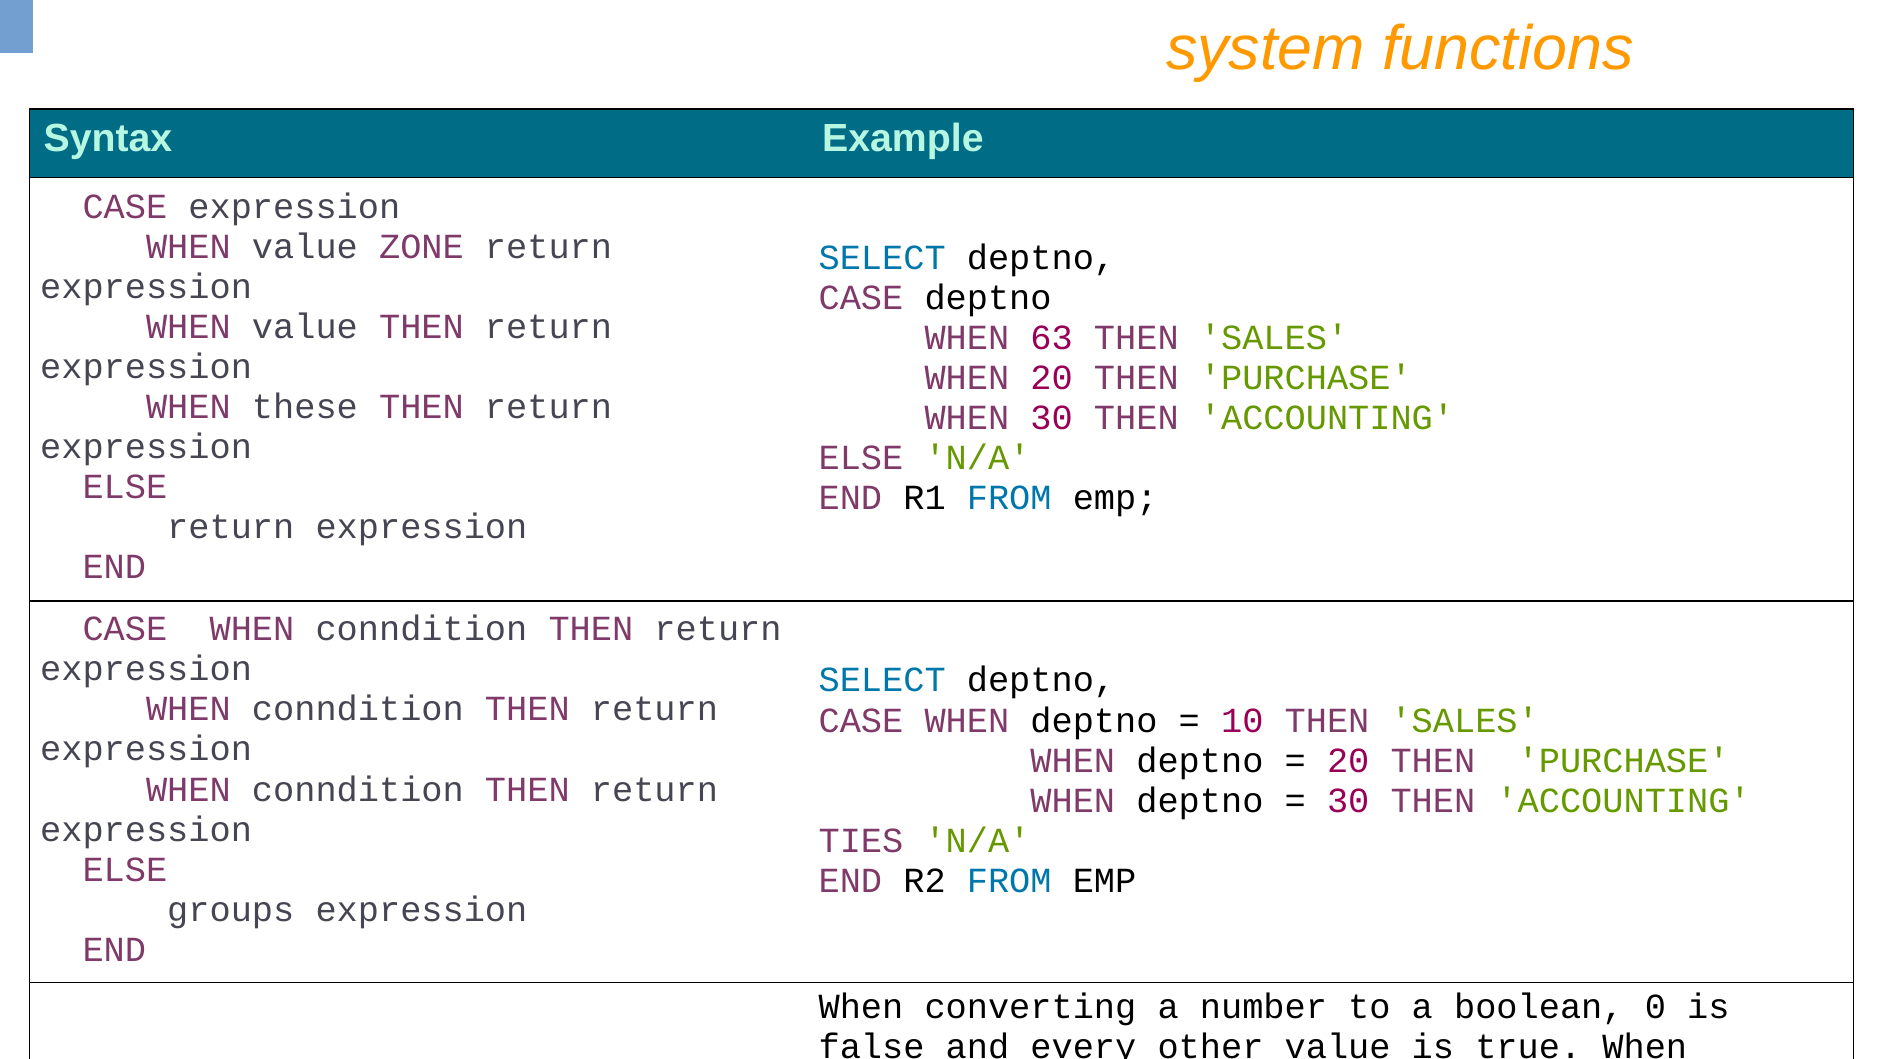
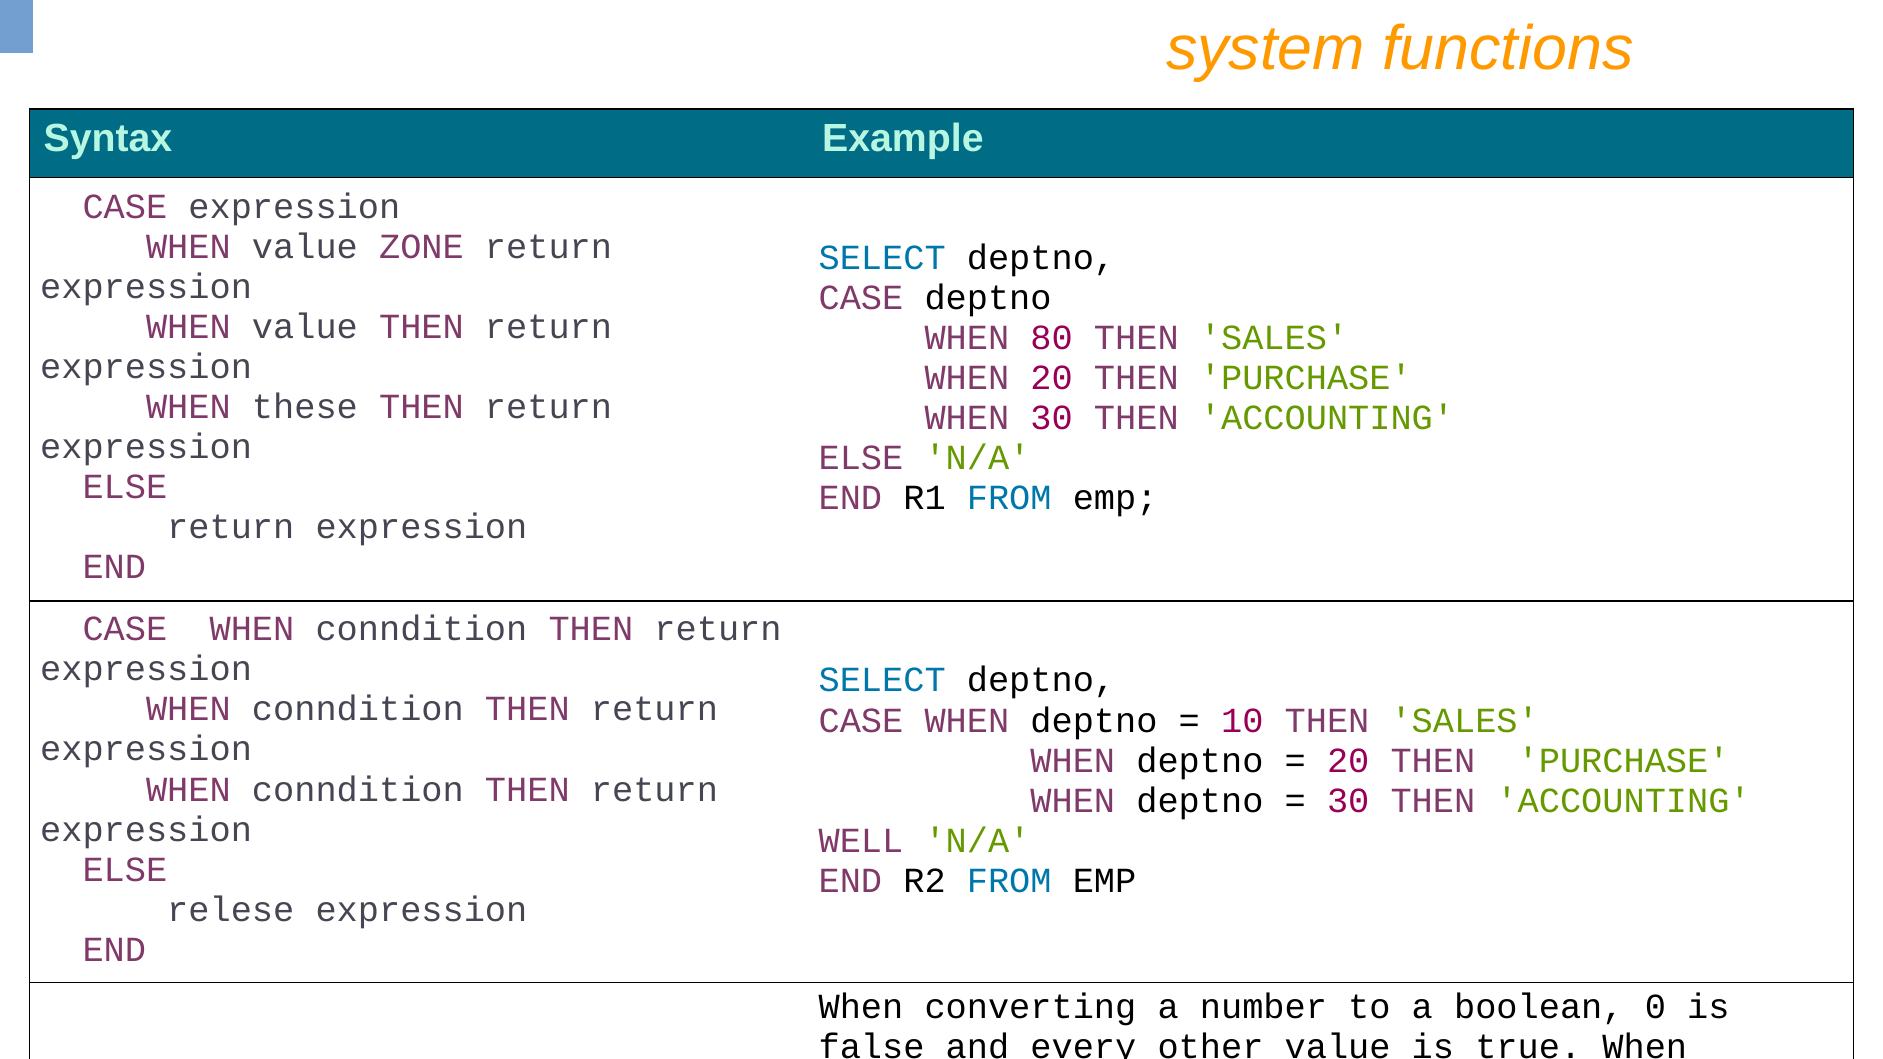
63: 63 -> 80
TIES: TIES -> WELL
groups: groups -> relese
